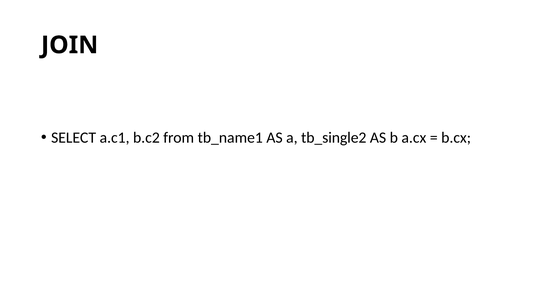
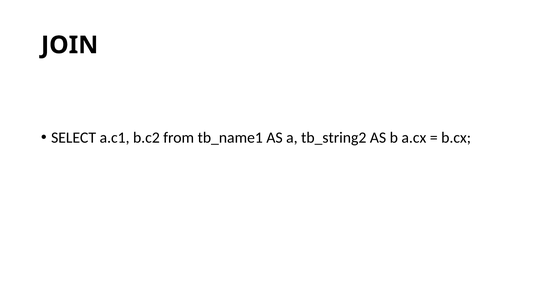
tb_single2: tb_single2 -> tb_string2
